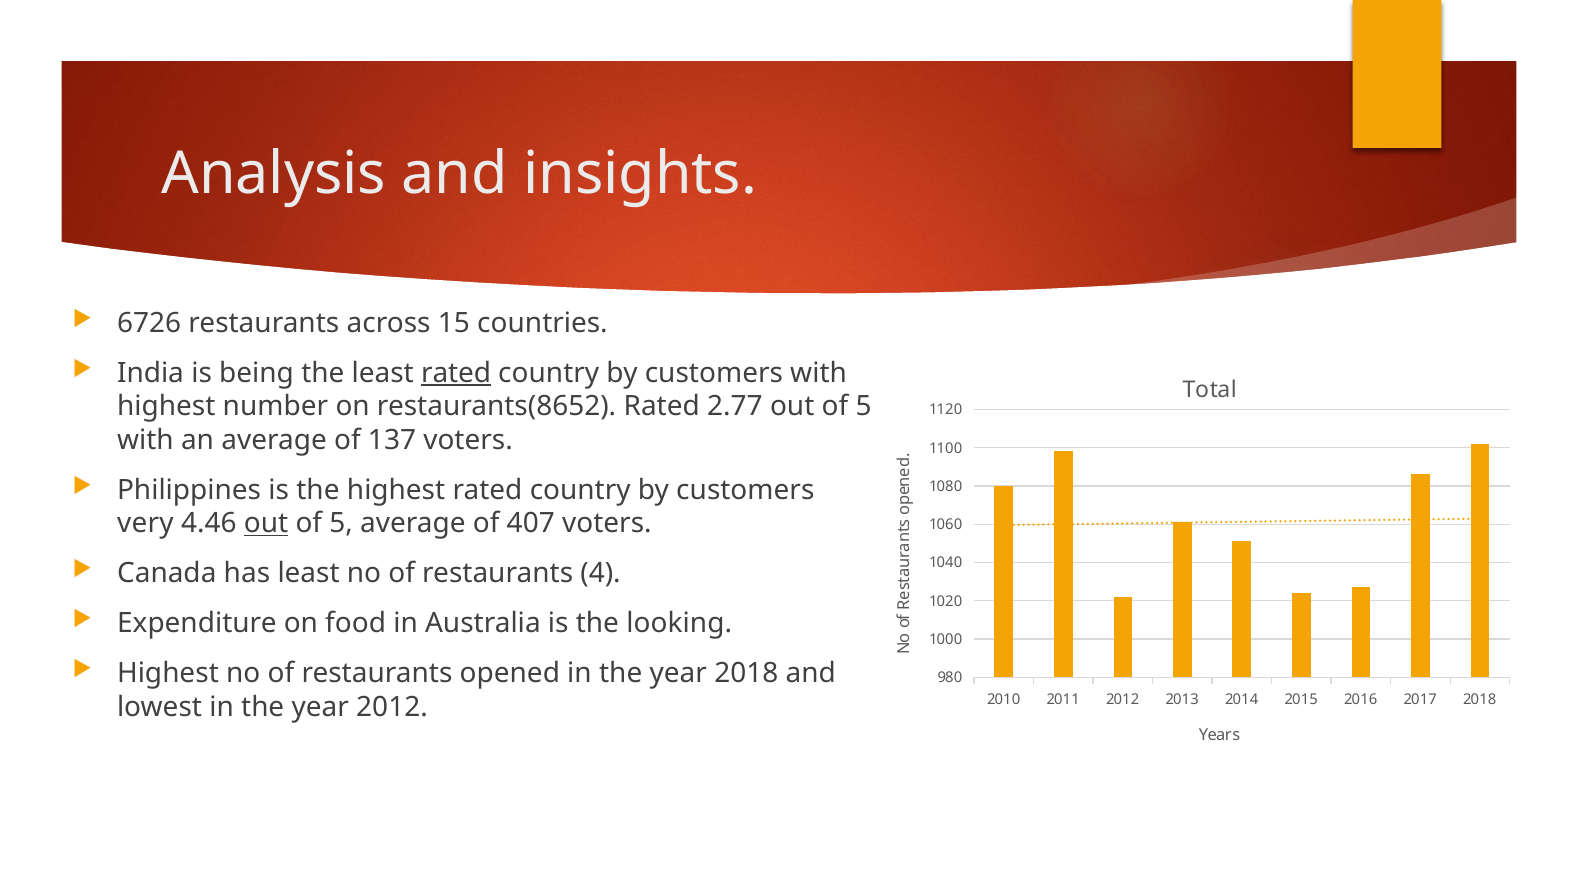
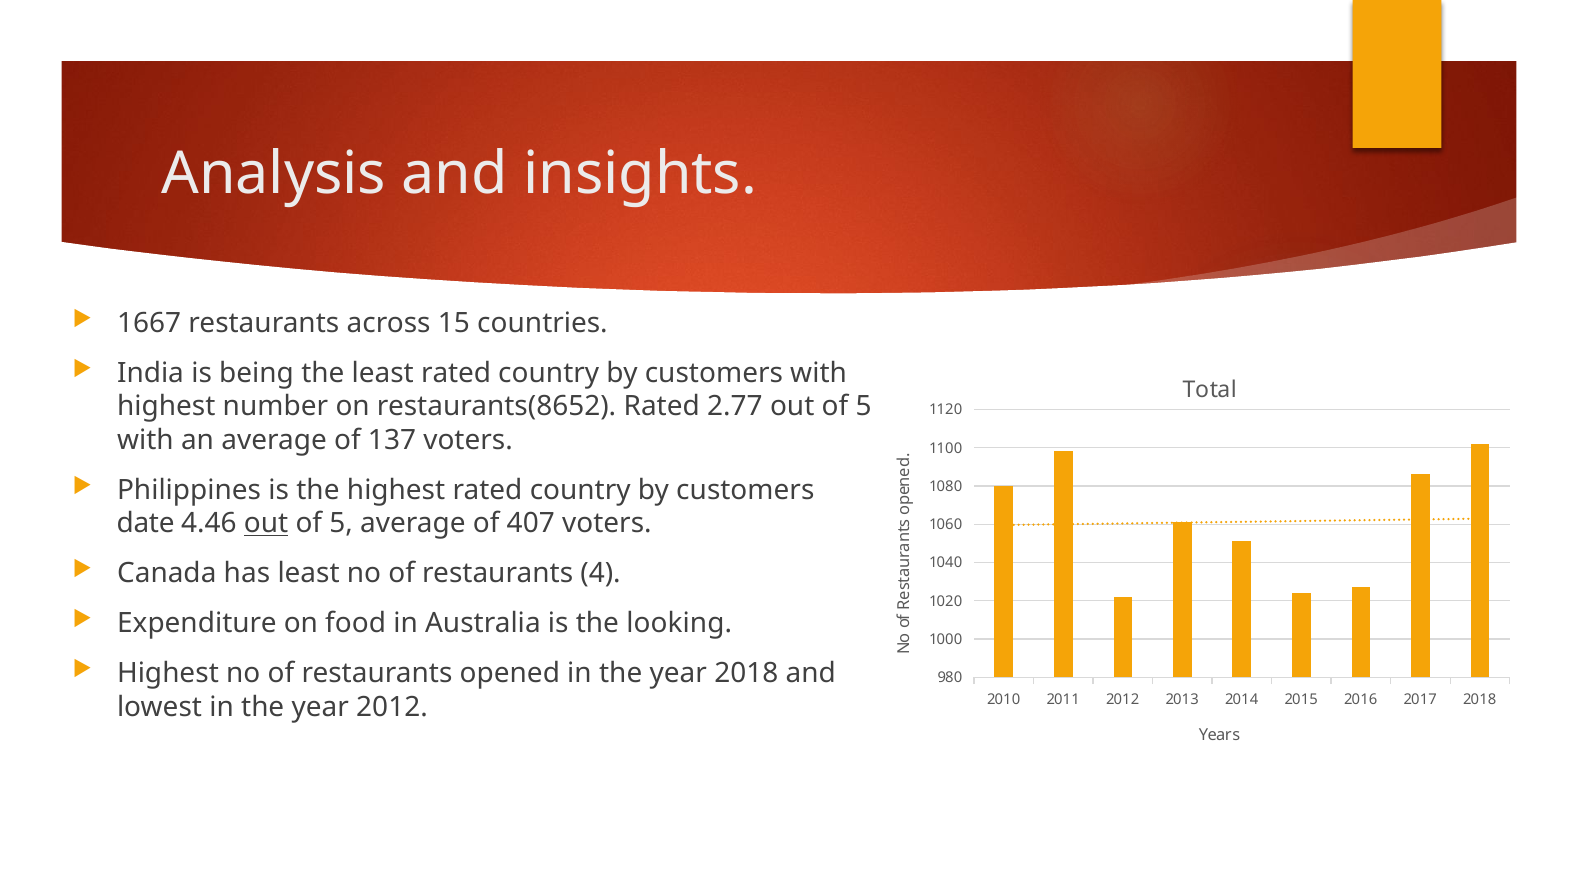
6726: 6726 -> 1667
rated at (456, 373) underline: present -> none
very: very -> date
